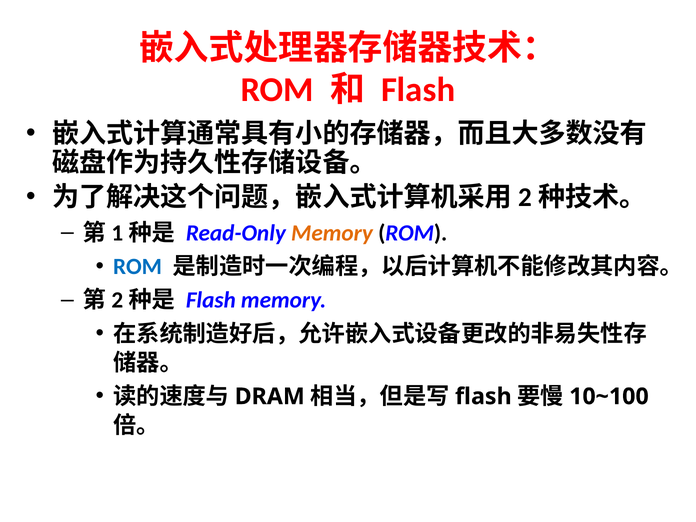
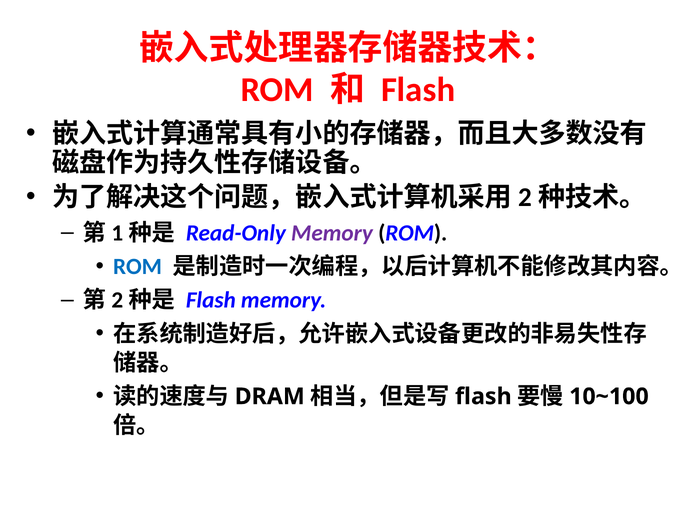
Memory at (332, 233) colour: orange -> purple
